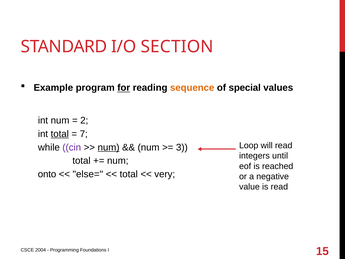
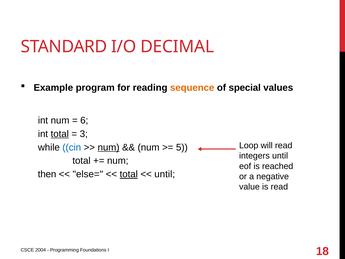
SECTION: SECTION -> DECIMAL
for underline: present -> none
2: 2 -> 6
7: 7 -> 3
cin colour: purple -> blue
3: 3 -> 5
onto: onto -> then
total at (129, 174) underline: none -> present
very at (165, 174): very -> until
15: 15 -> 18
